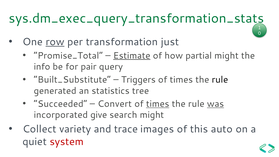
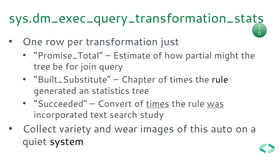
row underline: present -> none
Estimate underline: present -> none
info at (42, 67): info -> tree
pair: pair -> join
Triggers: Triggers -> Chapter
give: give -> text
search might: might -> study
trace: trace -> wear
system colour: red -> black
